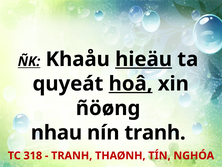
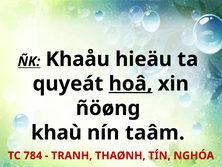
hieäu underline: present -> none
nhau: nhau -> khaù
nín tranh: tranh -> taâm
318: 318 -> 784
